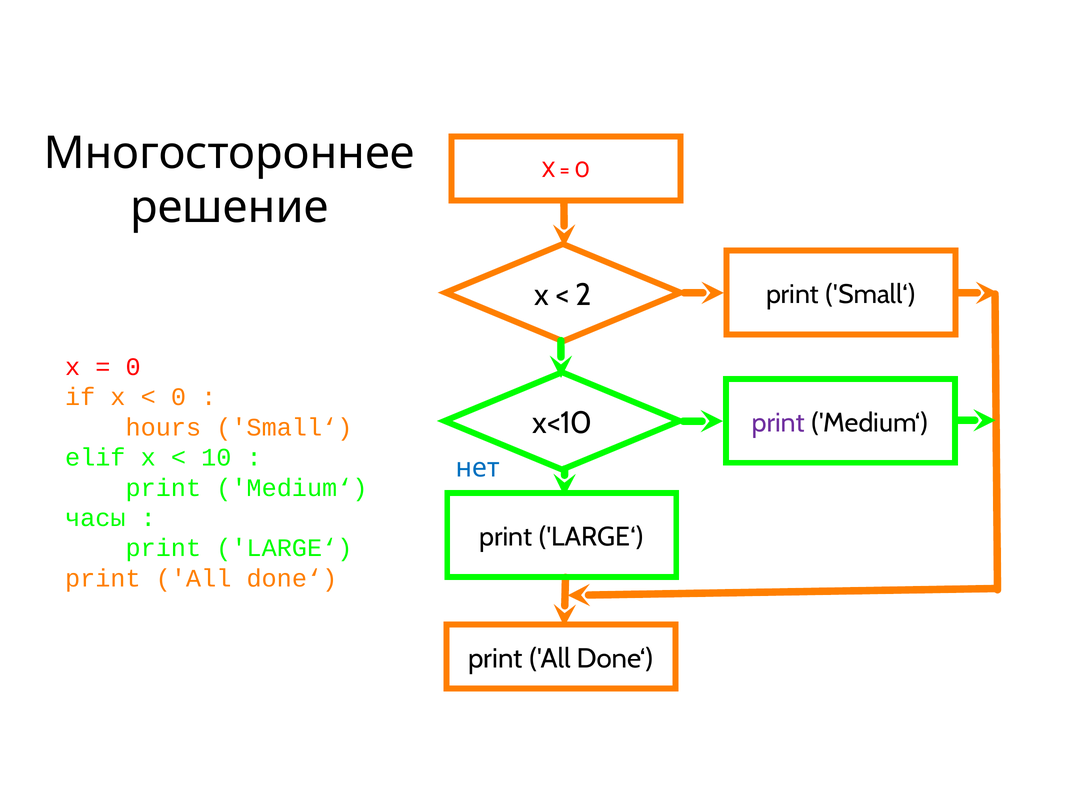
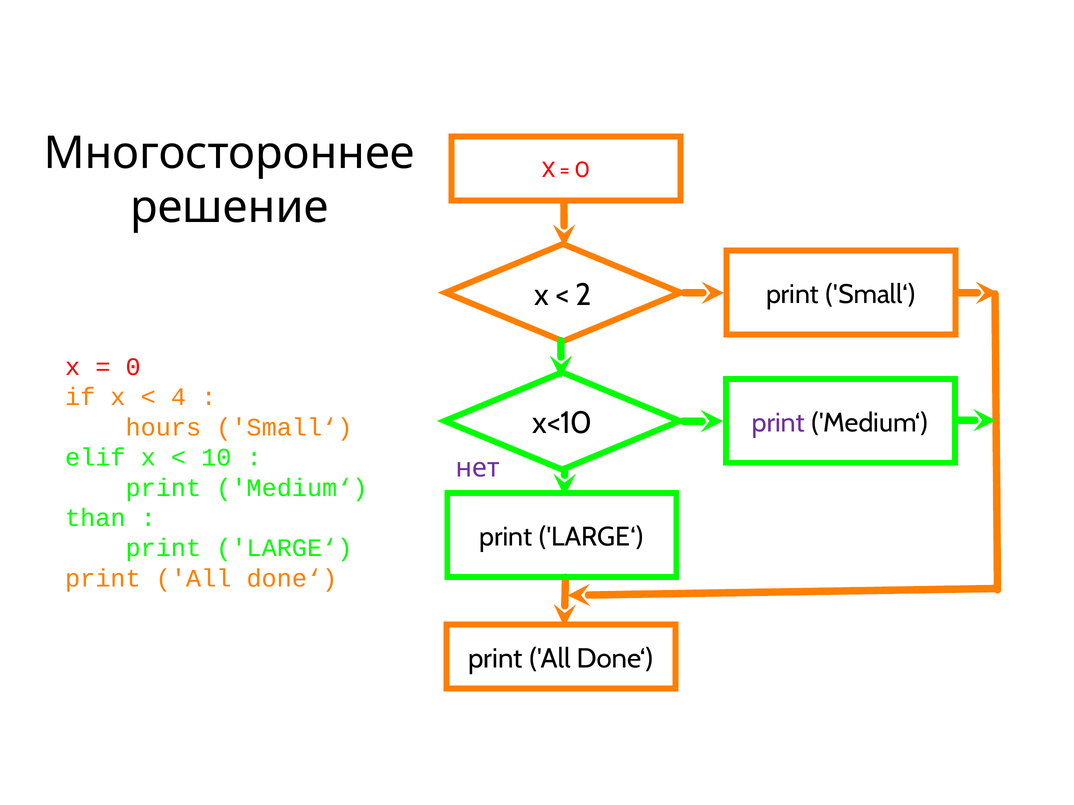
0 at (178, 397): 0 -> 4
нет at (478, 468) colour: blue -> purple
часы: часы -> than
